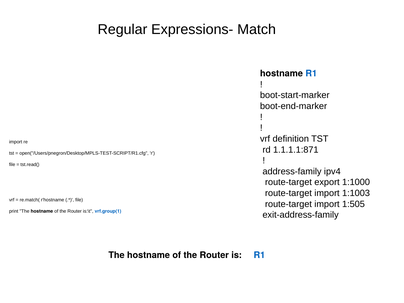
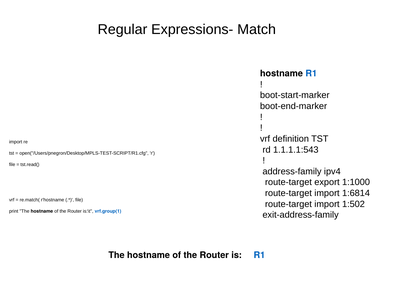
1.1.1.1:871: 1.1.1.1:871 -> 1.1.1.1:543
1:1003: 1:1003 -> 1:6814
1:505: 1:505 -> 1:502
